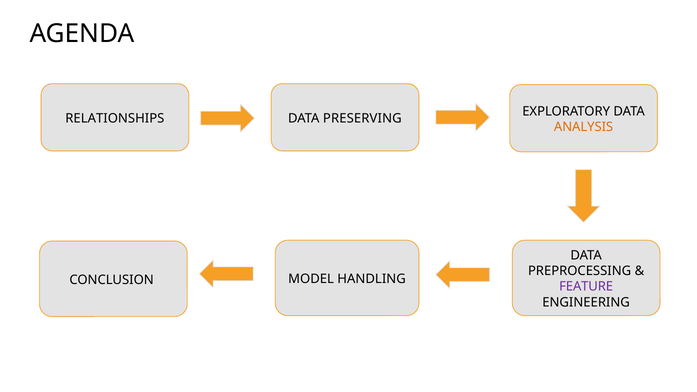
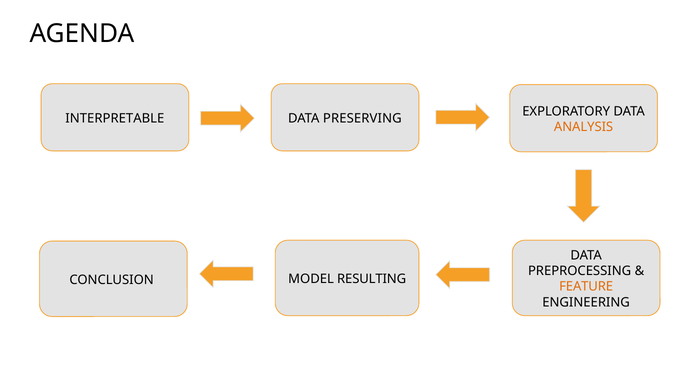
RELATIONSHIPS: RELATIONSHIPS -> INTERPRETABLE
HANDLING: HANDLING -> RESULTING
FEATURE colour: purple -> orange
